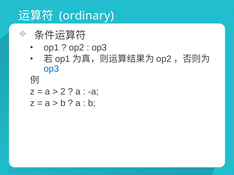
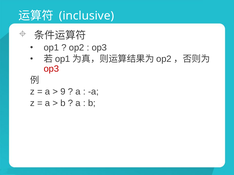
ordinary: ordinary -> inclusive
op3 at (51, 69) colour: blue -> red
2: 2 -> 9
